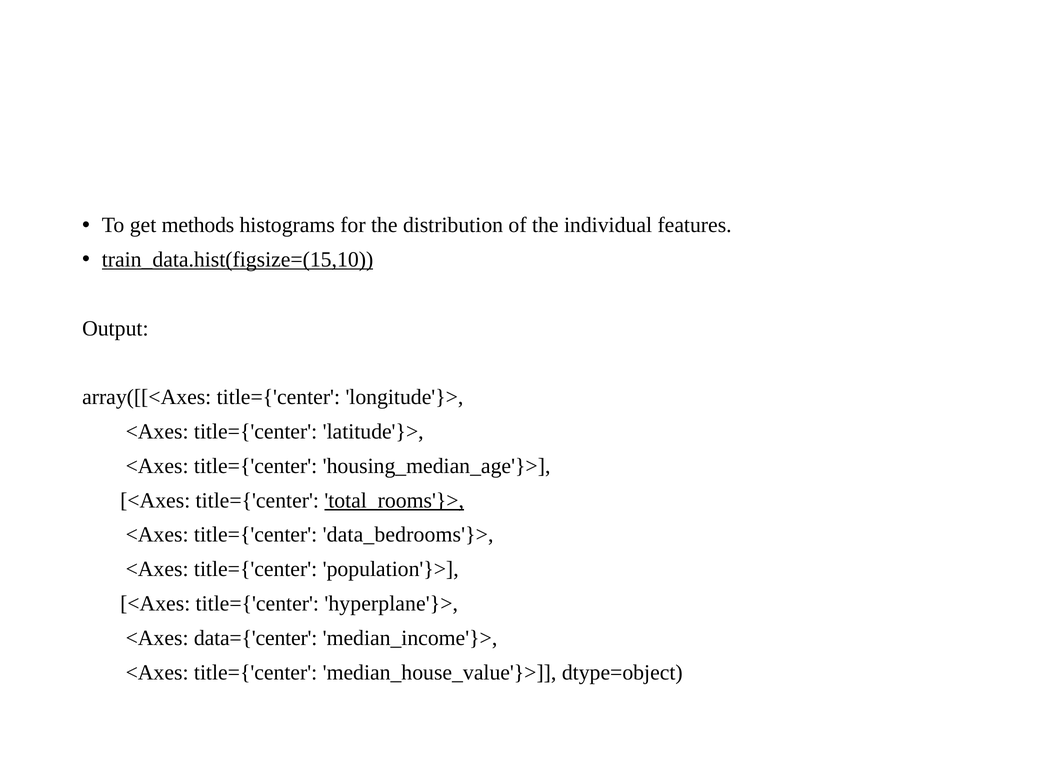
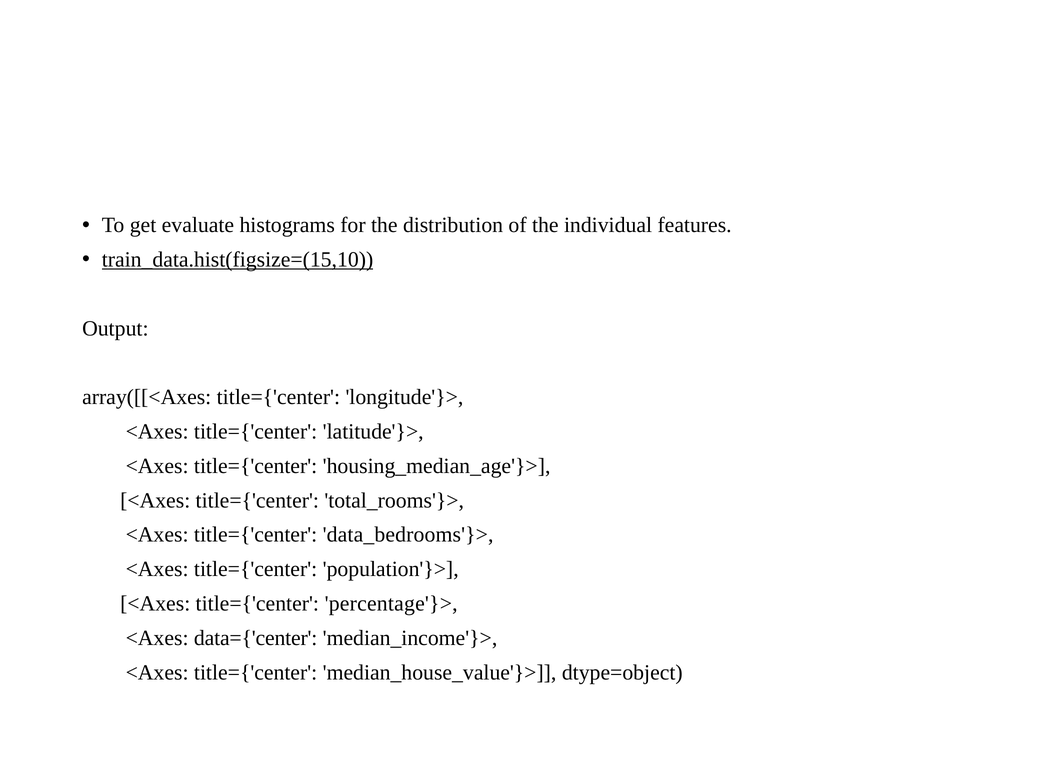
methods: methods -> evaluate
total_rooms'}> underline: present -> none
hyperplane'}>: hyperplane'}> -> percentage'}>
